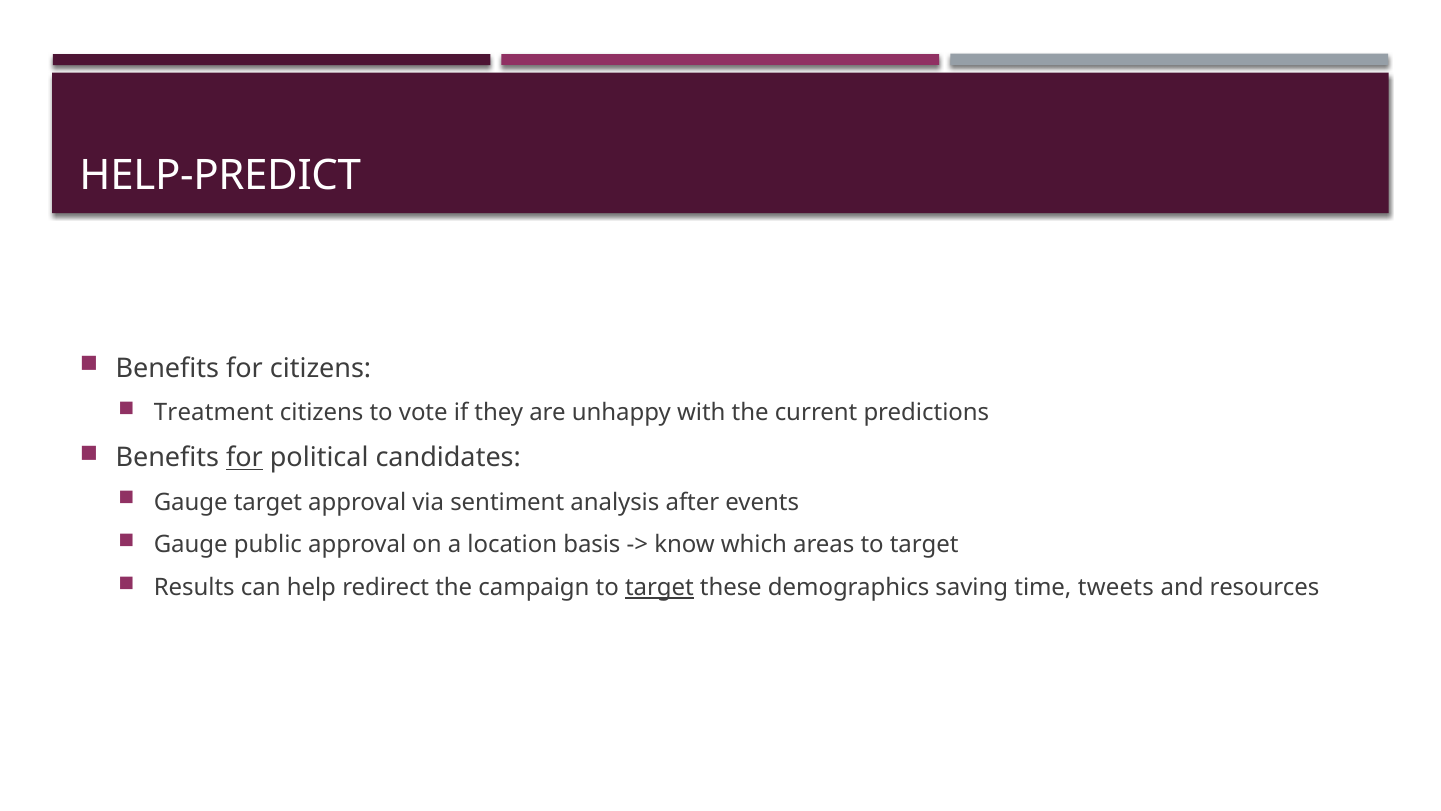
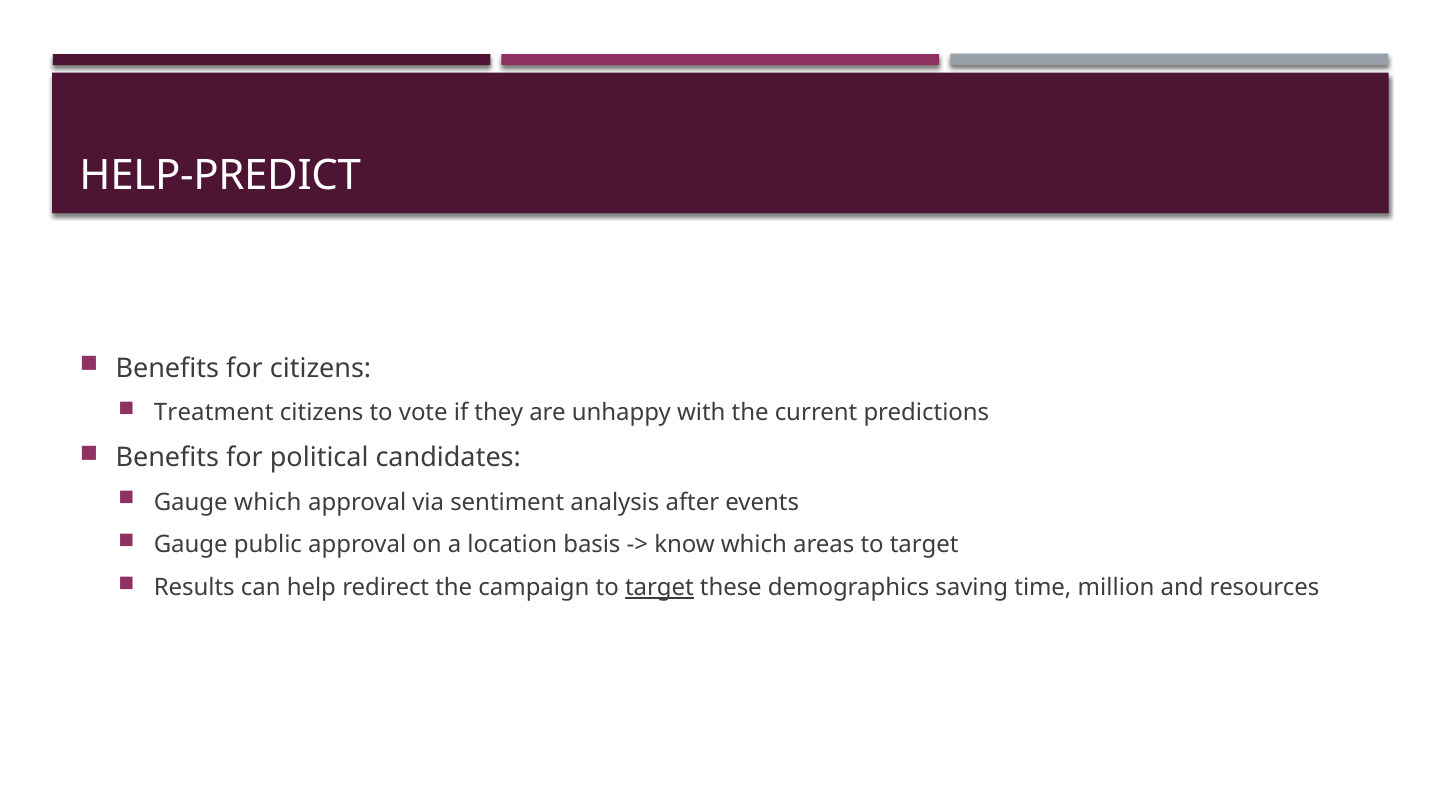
for at (244, 458) underline: present -> none
Gauge target: target -> which
tweets: tweets -> million
